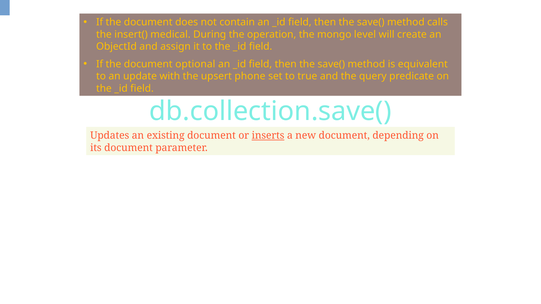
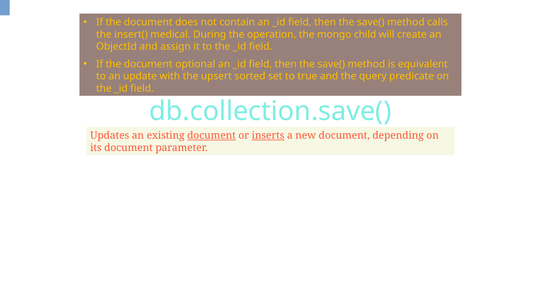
level: level -> child
phone: phone -> sorted
document at (211, 136) underline: none -> present
